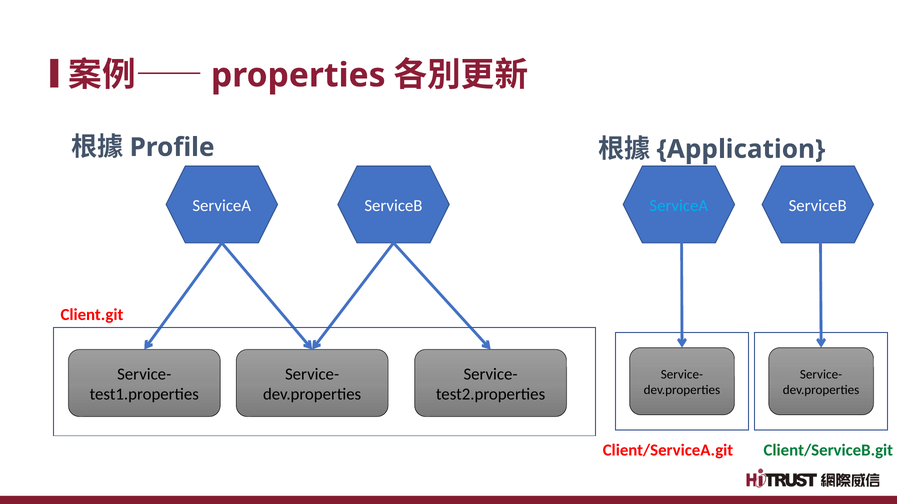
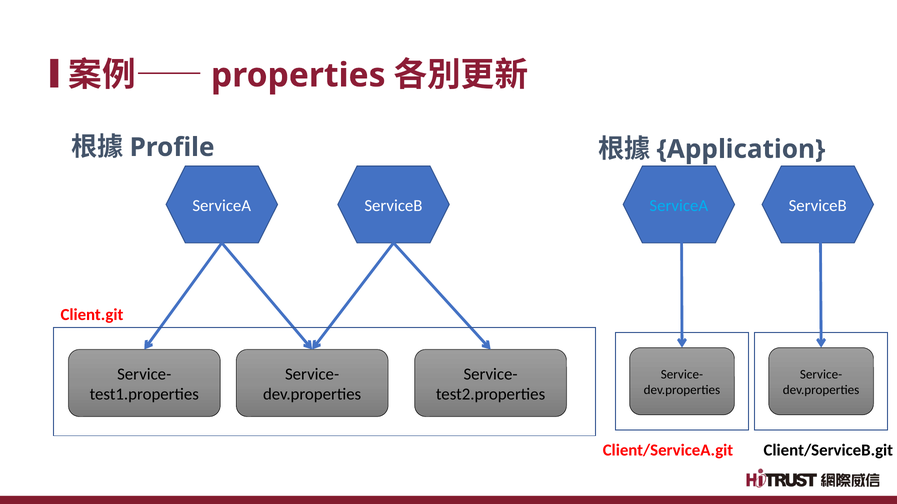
Client/ServiceB.git colour: green -> black
